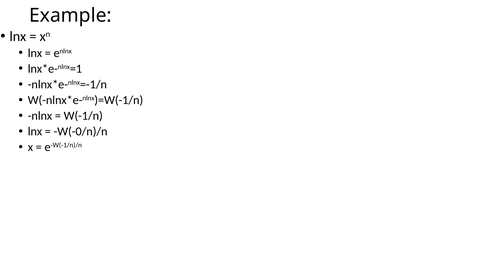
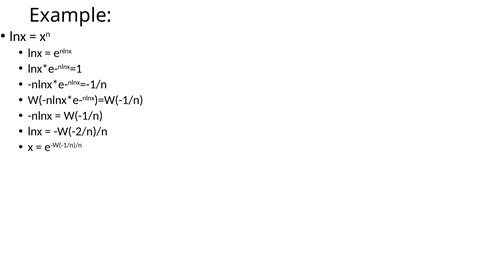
W(-0/n)/n: W(-0/n)/n -> W(-2/n)/n
